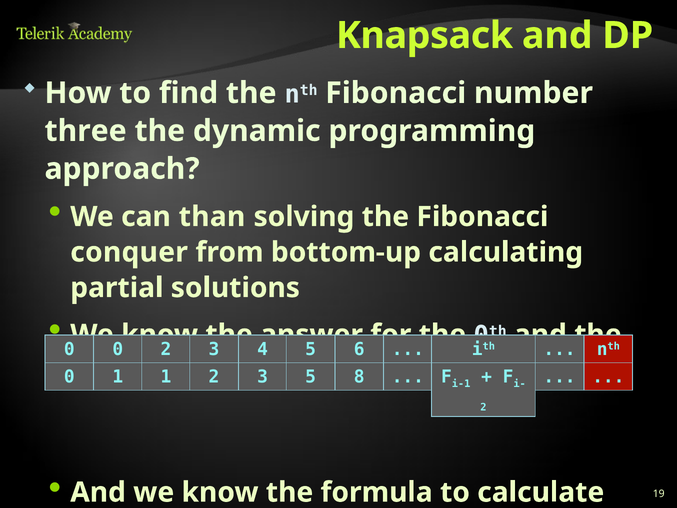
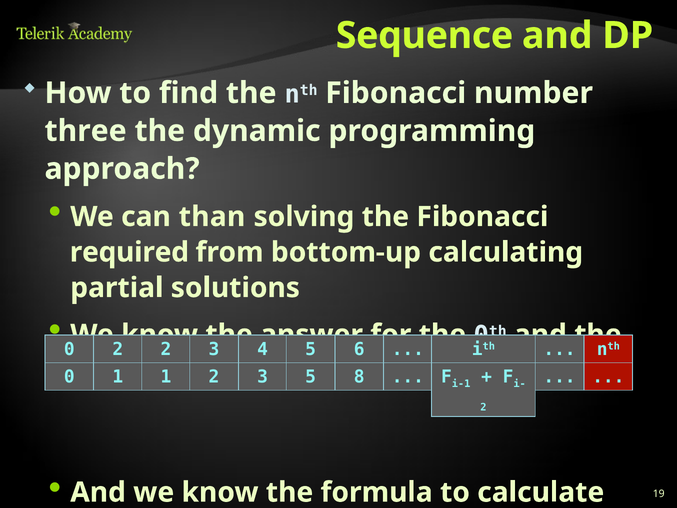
Knapsack at (424, 36): Knapsack -> Sequence
conquer: conquer -> required
0 at (118, 349): 0 -> 2
